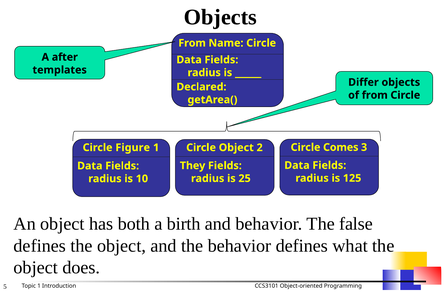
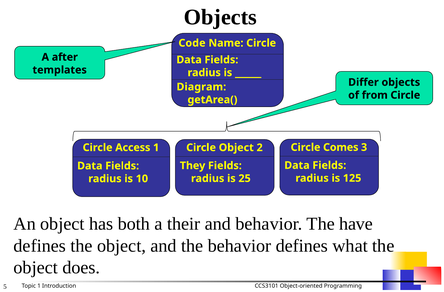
From at (192, 43): From -> Code
Declared: Declared -> Diagram
Figure: Figure -> Access
birth: birth -> their
false: false -> have
